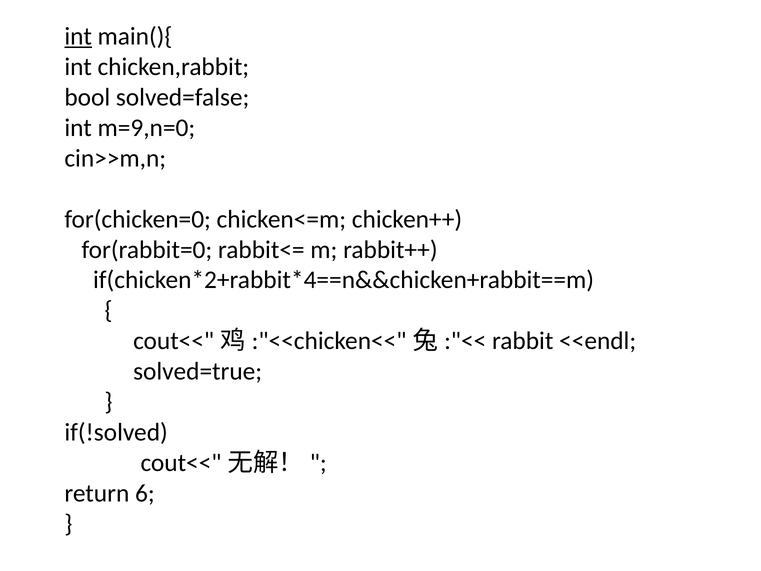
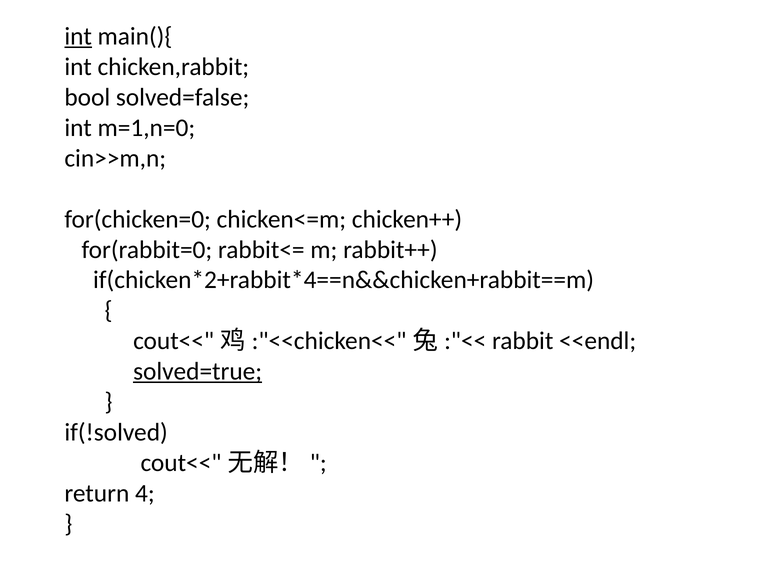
m=9,n=0: m=9,n=0 -> m=1,n=0
solved=true underline: none -> present
6: 6 -> 4
